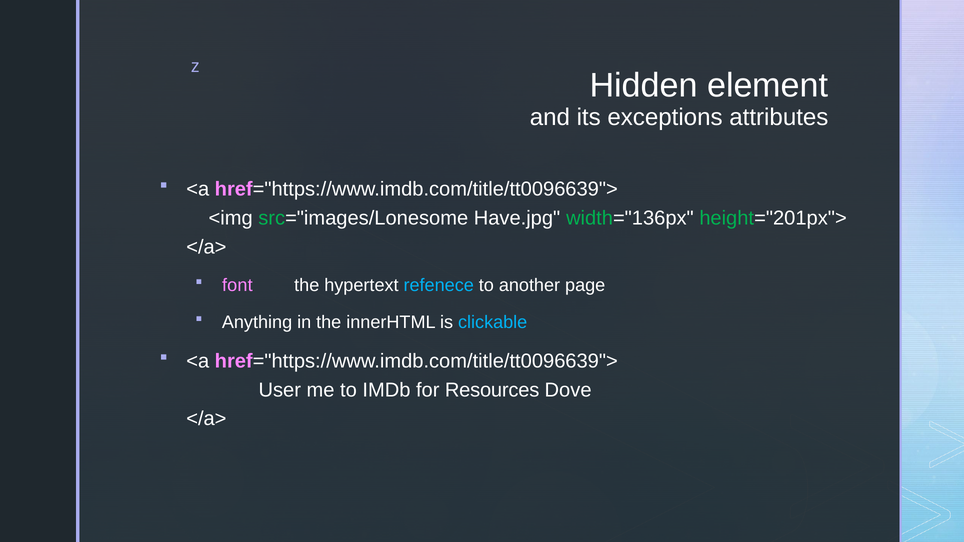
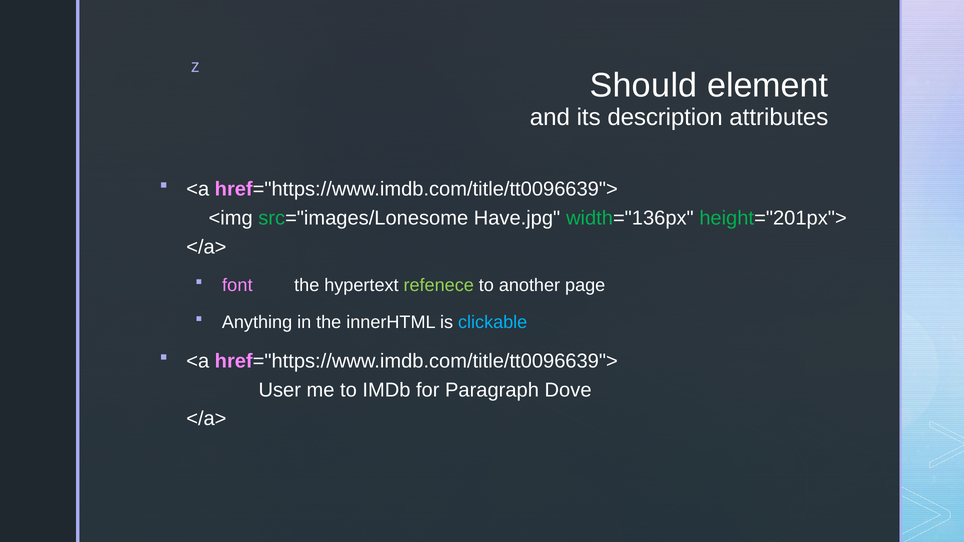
Hidden: Hidden -> Should
exceptions: exceptions -> description
refenece colour: light blue -> light green
Resources: Resources -> Paragraph
